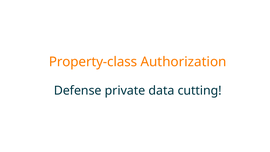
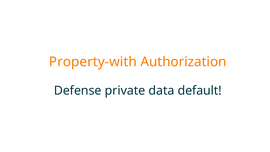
Property-class: Property-class -> Property-with
cutting: cutting -> default
